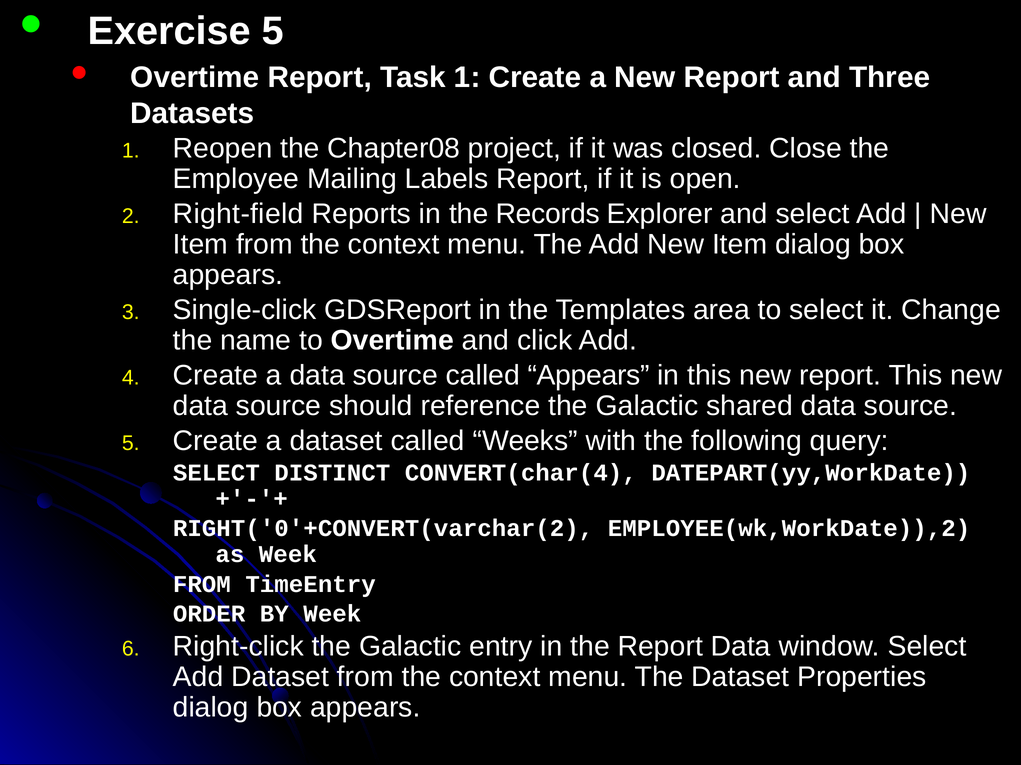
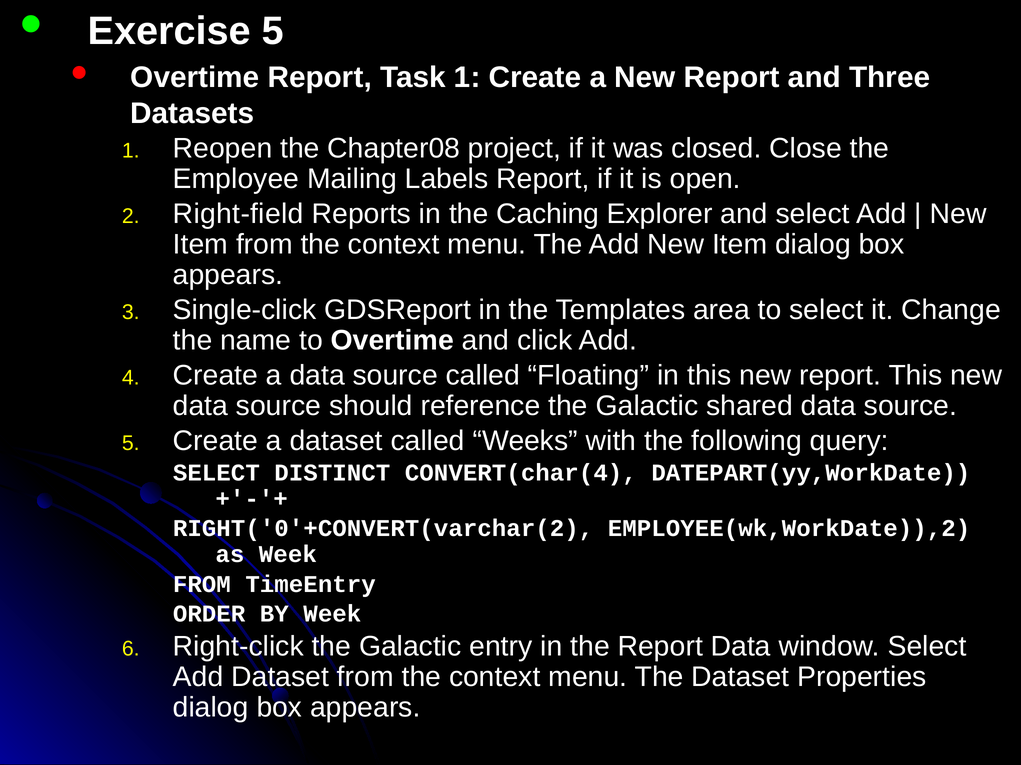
Records: Records -> Caching
called Appears: Appears -> Floating
